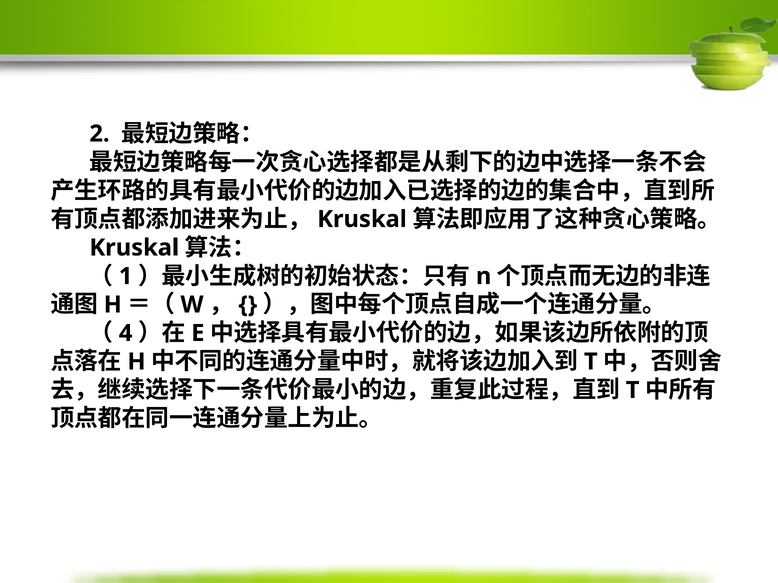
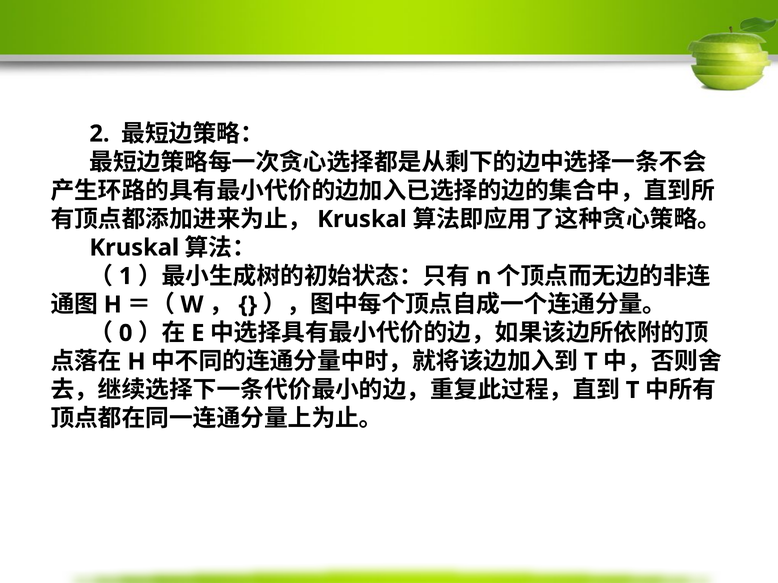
4: 4 -> 0
